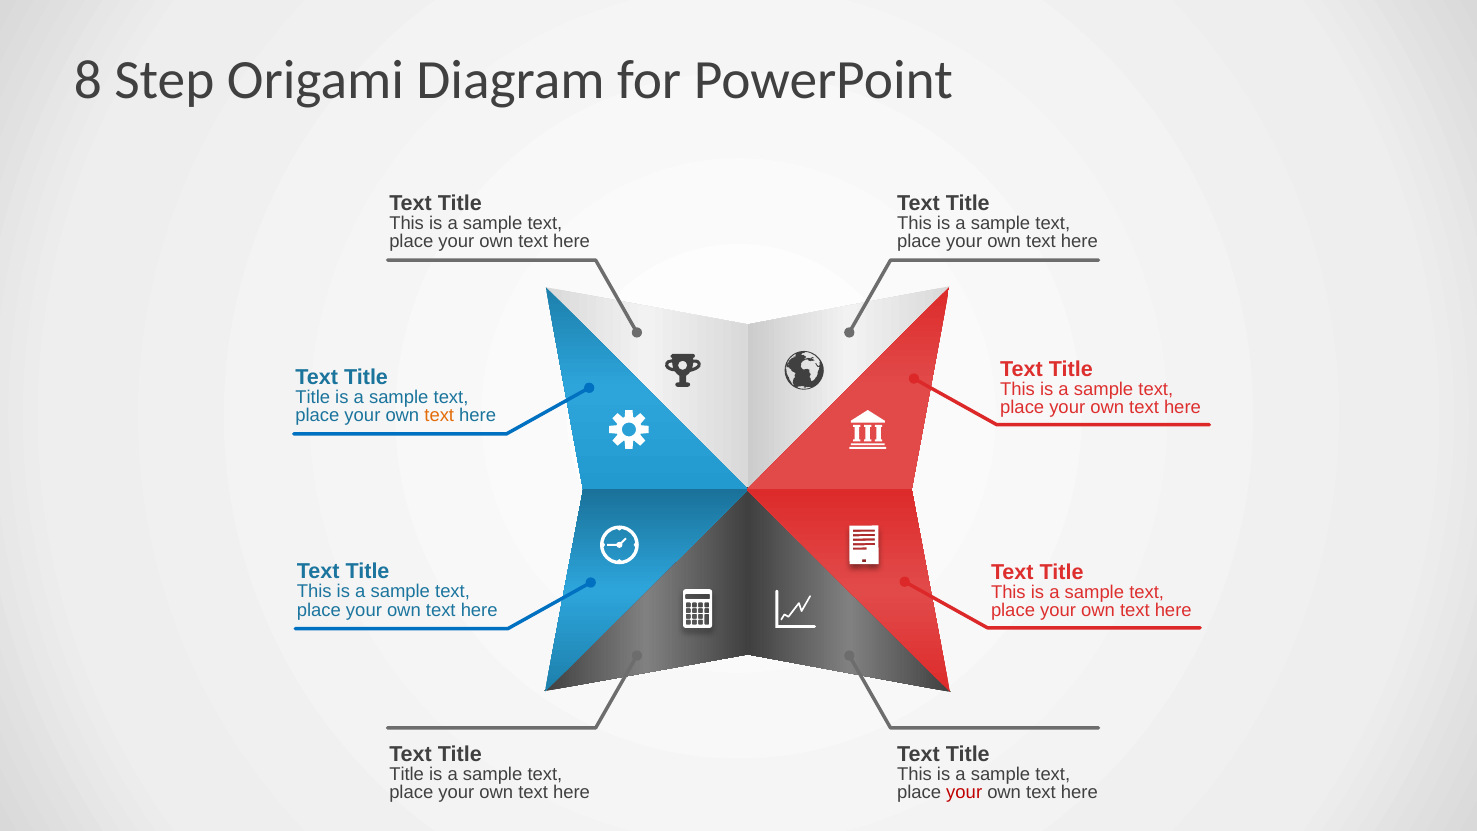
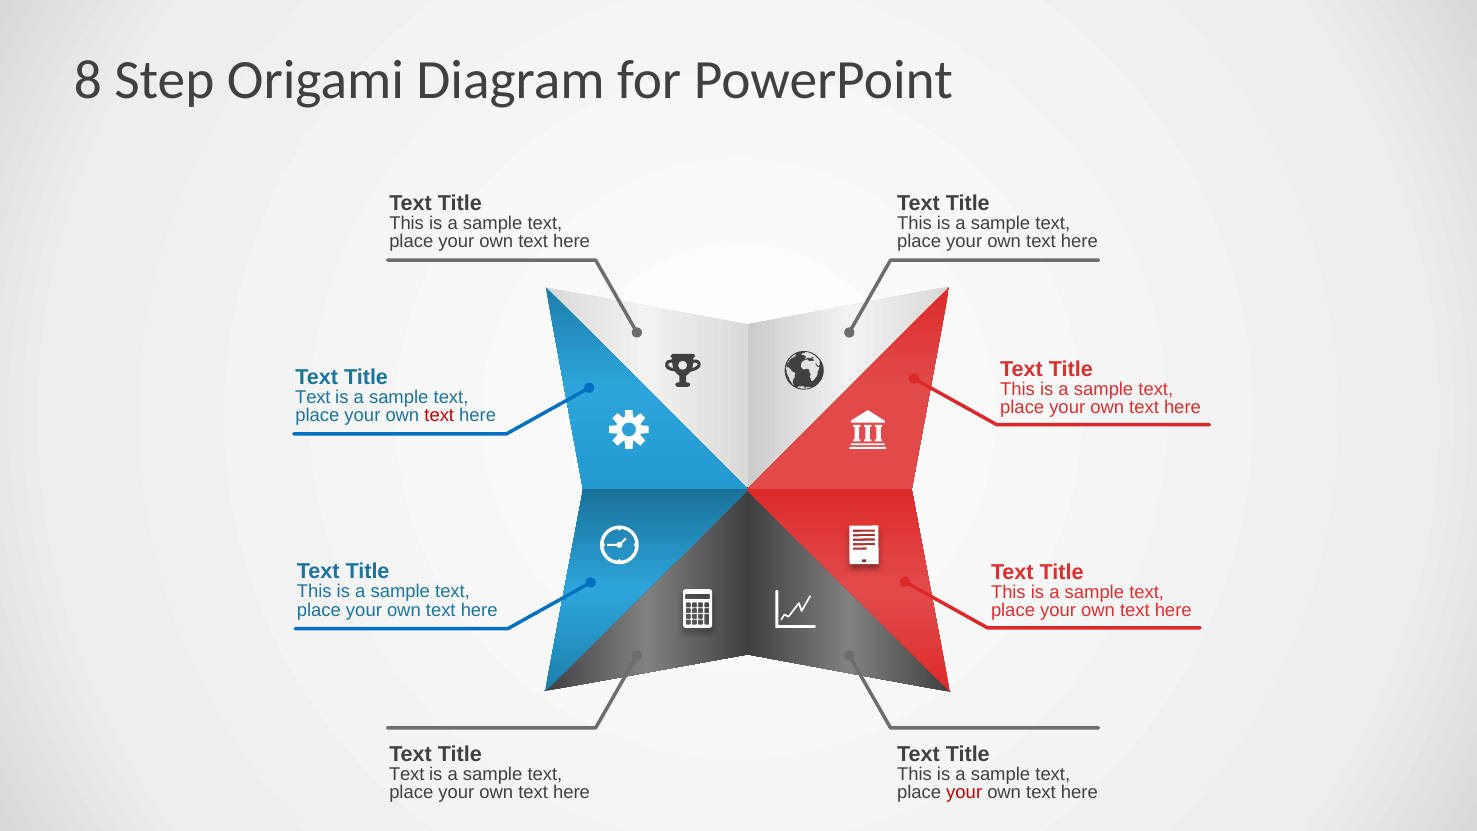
Title at (313, 397): Title -> Text
text at (439, 415) colour: orange -> red
Title at (407, 774): Title -> Text
